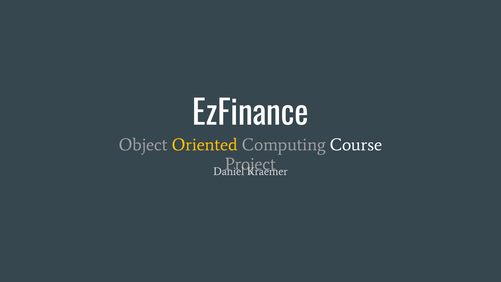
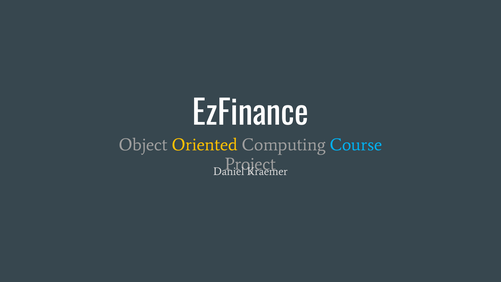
Course colour: white -> light blue
